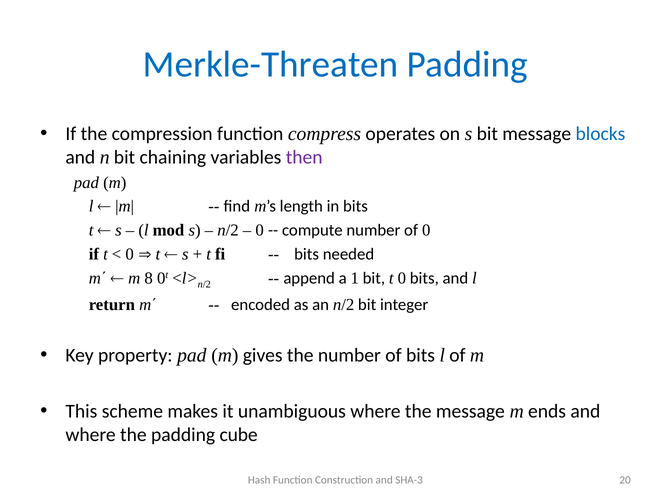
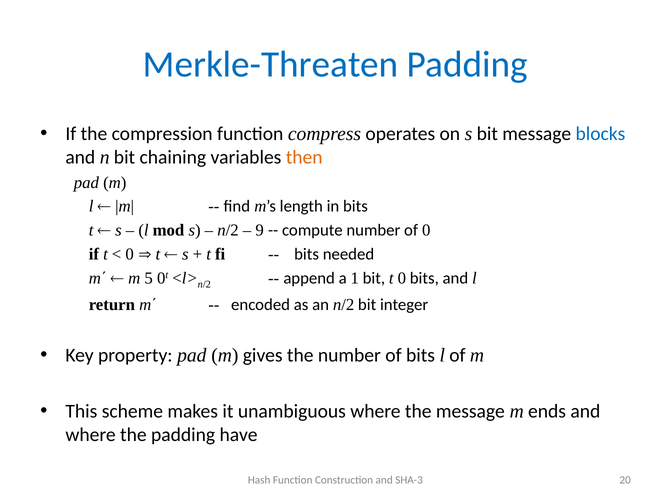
then colour: purple -> orange
0 at (260, 230): 0 -> 9
8: 8 -> 5
cube: cube -> have
